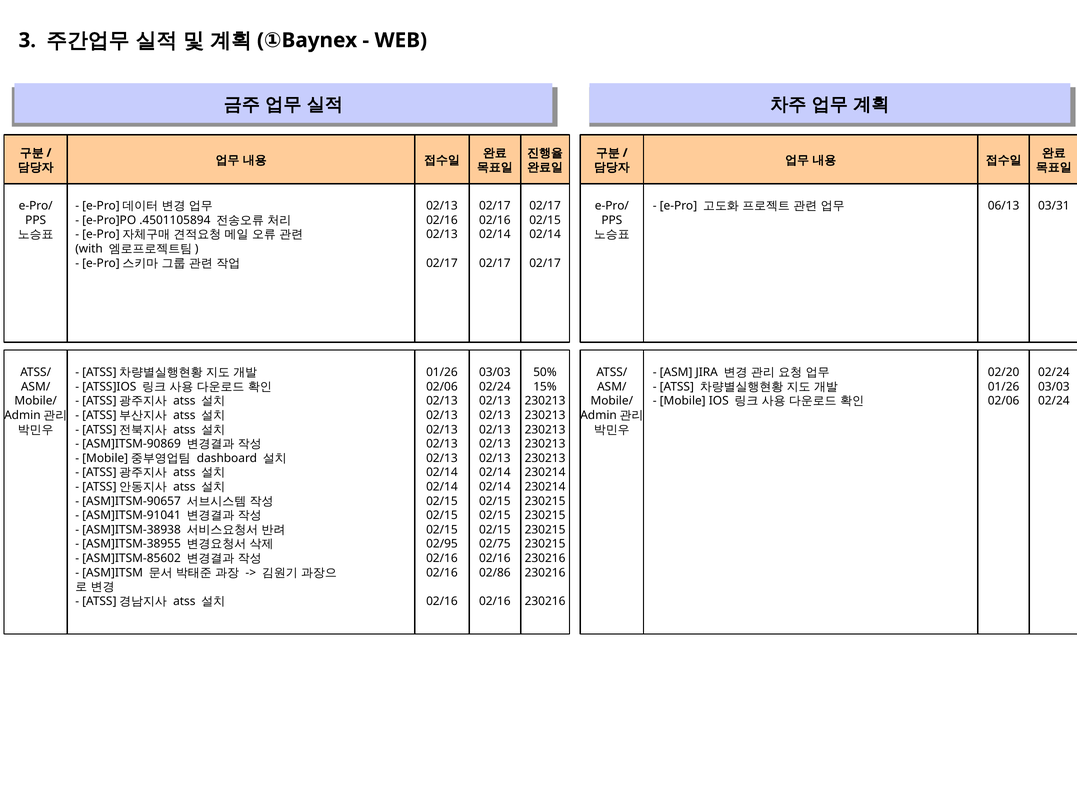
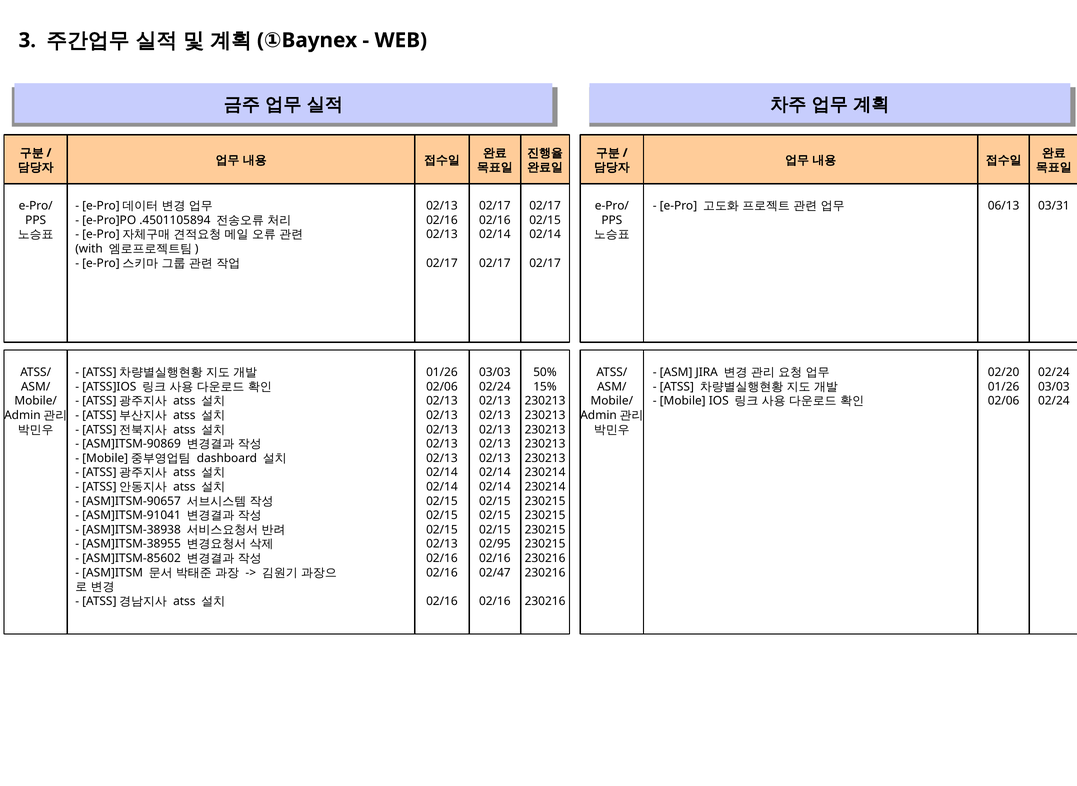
02/95 at (442, 544): 02/95 -> 02/13
02/75: 02/75 -> 02/95
02/86: 02/86 -> 02/47
